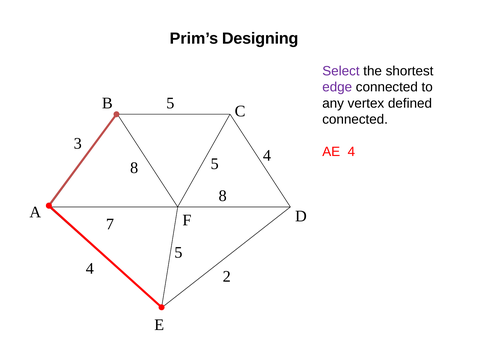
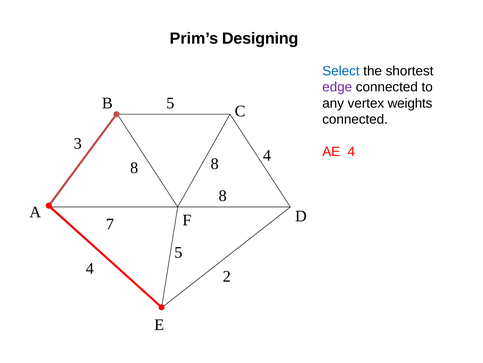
Select colour: purple -> blue
defined: defined -> weights
8 5: 5 -> 8
